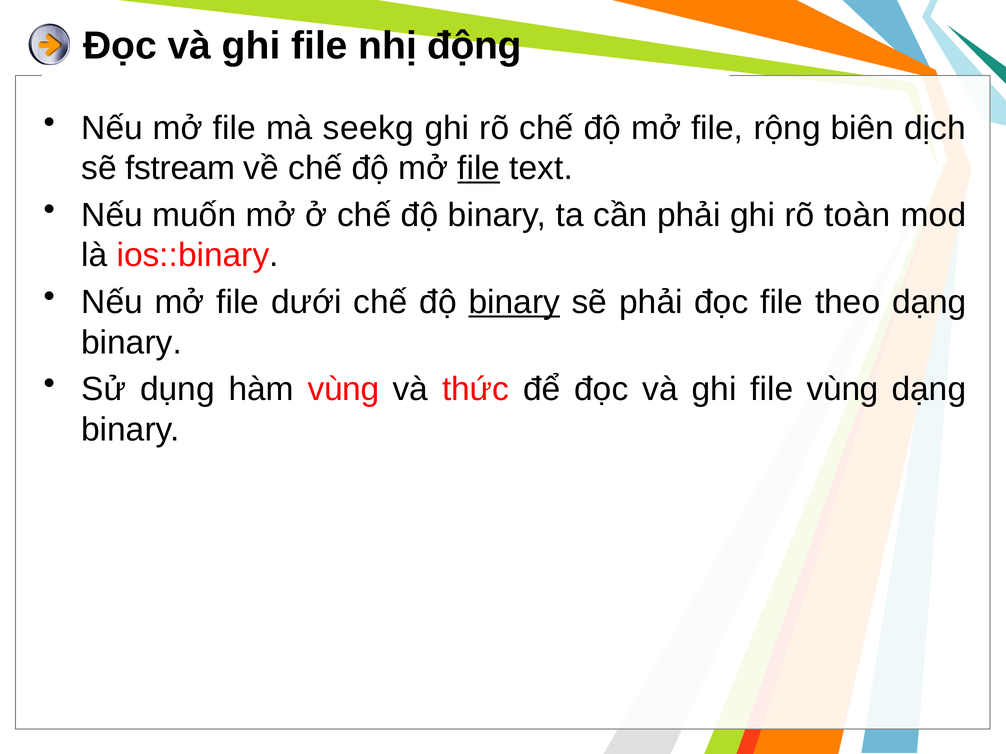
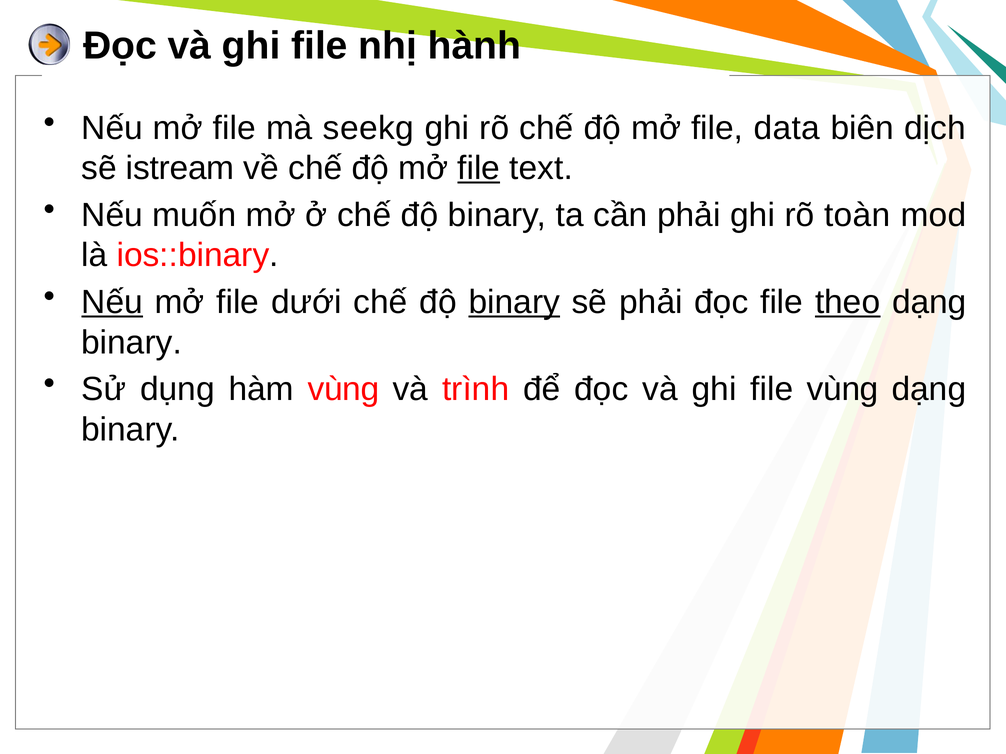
động: động -> hành
rộng: rộng -> data
fstream: fstream -> istream
Nếu at (112, 302) underline: none -> present
theo underline: none -> present
thức: thức -> trình
